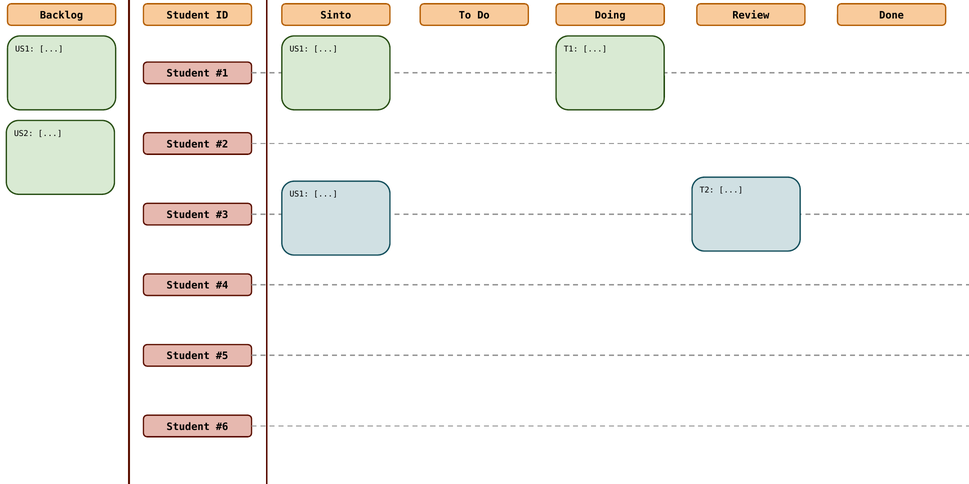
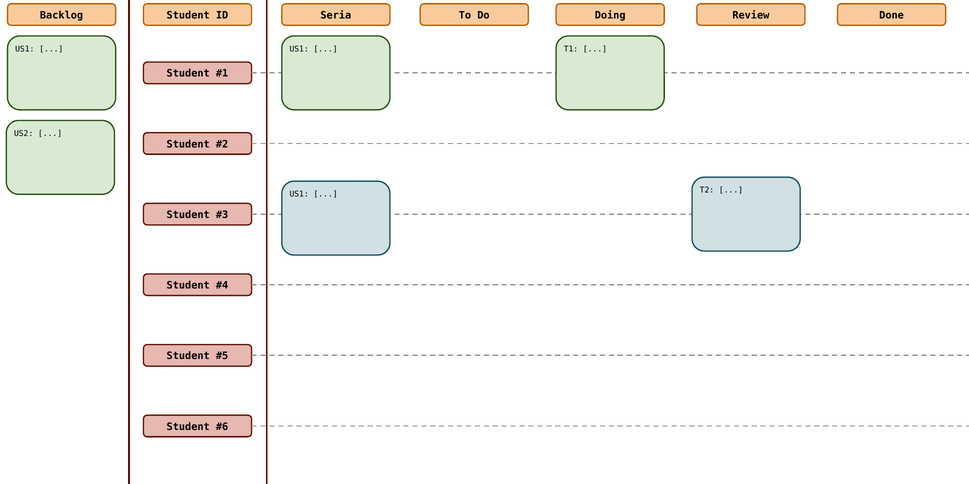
Sinto: Sinto -> Seria
